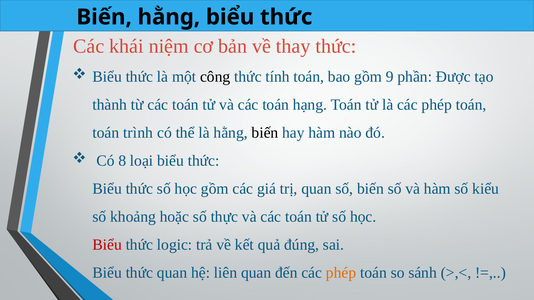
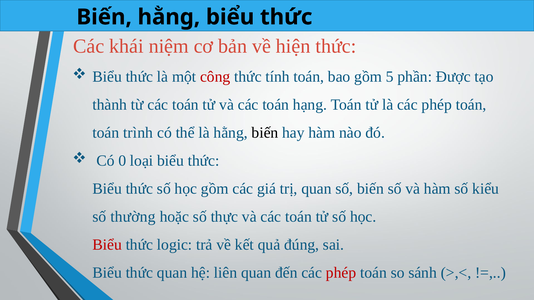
thay: thay -> hiện
công colour: black -> red
9: 9 -> 5
8: 8 -> 0
khoảng: khoảng -> thường
phép at (341, 273) colour: orange -> red
